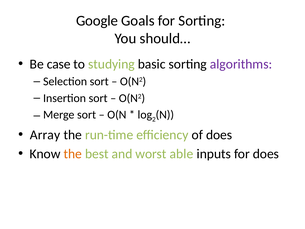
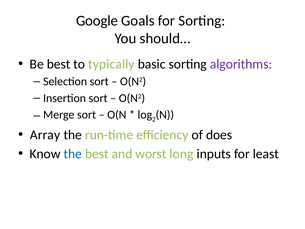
Be case: case -> best
studying: studying -> typically
the at (73, 154) colour: orange -> blue
able: able -> long
for does: does -> least
